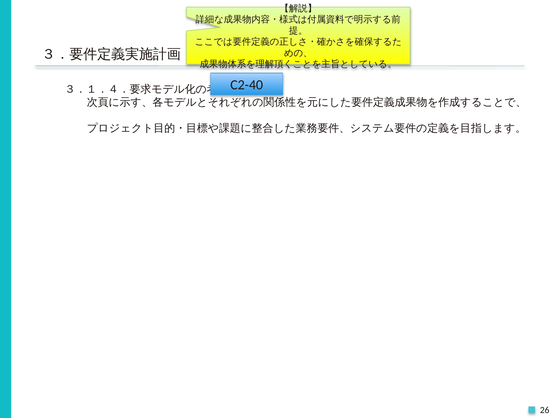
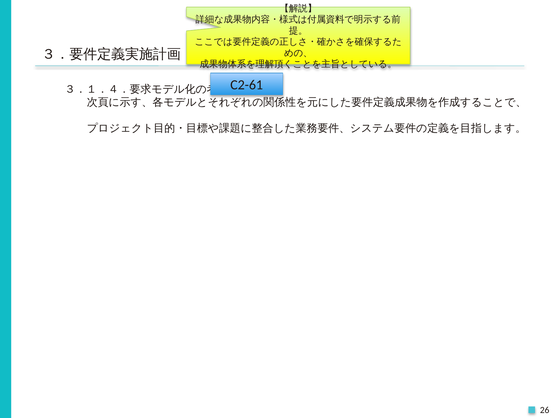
C2-40: C2-40 -> C2-61
